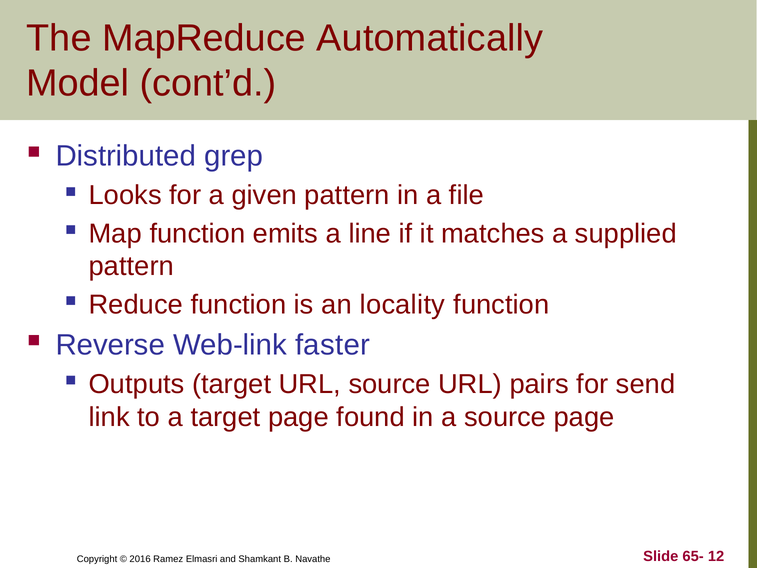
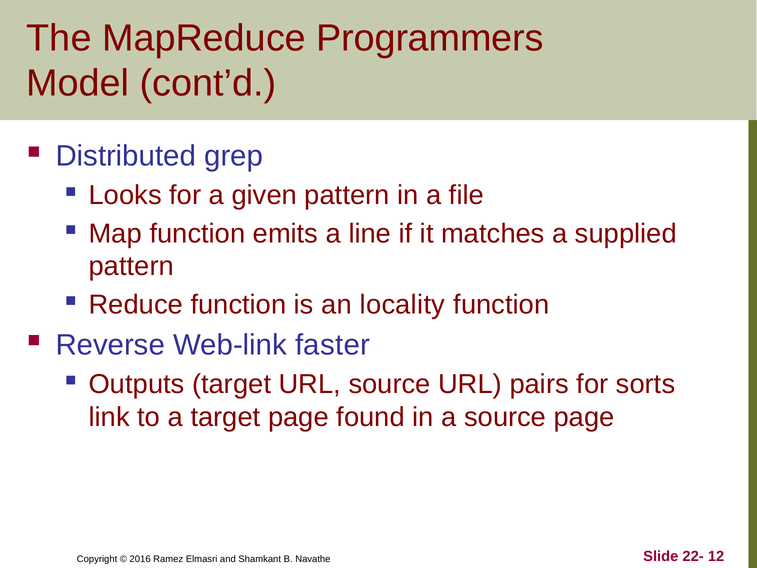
Automatically: Automatically -> Programmers
send: send -> sorts
65-: 65- -> 22-
